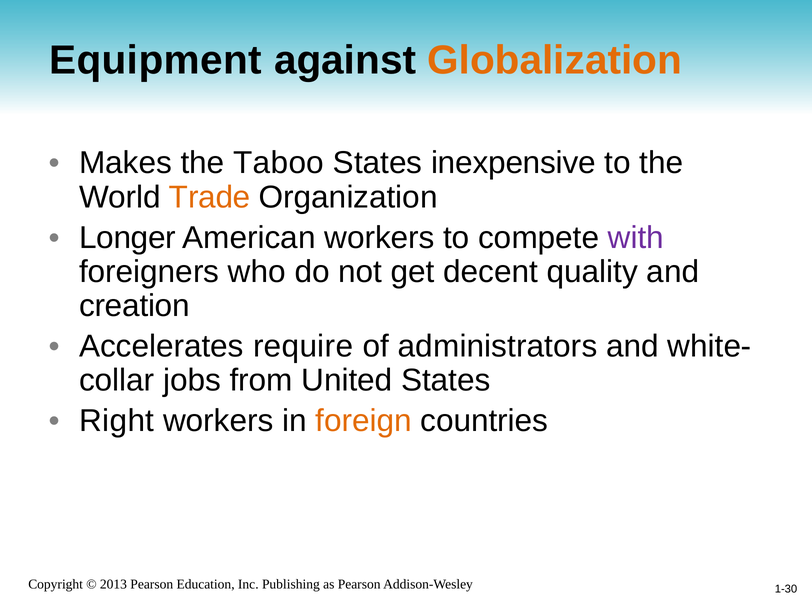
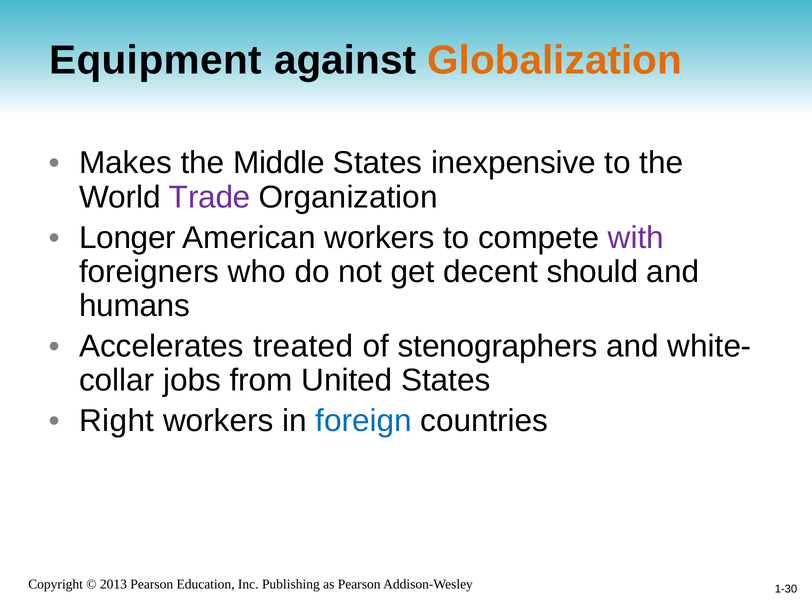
Taboo: Taboo -> Middle
Trade colour: orange -> purple
quality: quality -> should
creation: creation -> humans
require: require -> treated
administrators: administrators -> stenographers
foreign colour: orange -> blue
